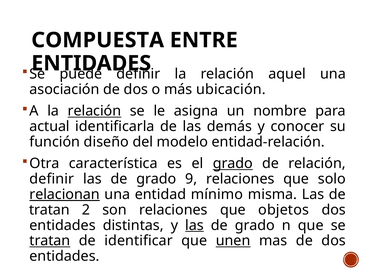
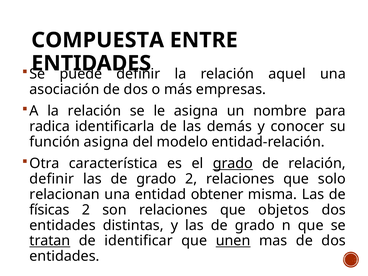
ubicación: ubicación -> empresas
relación at (94, 111) underline: present -> none
actual: actual -> radica
función diseño: diseño -> asigna
grado 9: 9 -> 2
relacionan underline: present -> none
mínimo: mínimo -> obtener
tratan at (49, 210): tratan -> físicas
las at (194, 225) underline: present -> none
